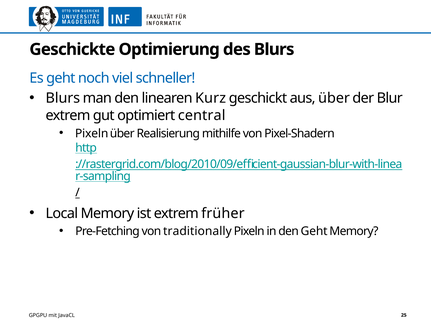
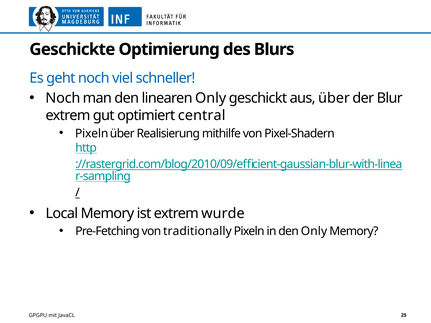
Blurs at (63, 98): Blurs -> Noch
linearen Kurz: Kurz -> Only
früher: früher -> wurde
den Geht: Geht -> Only
